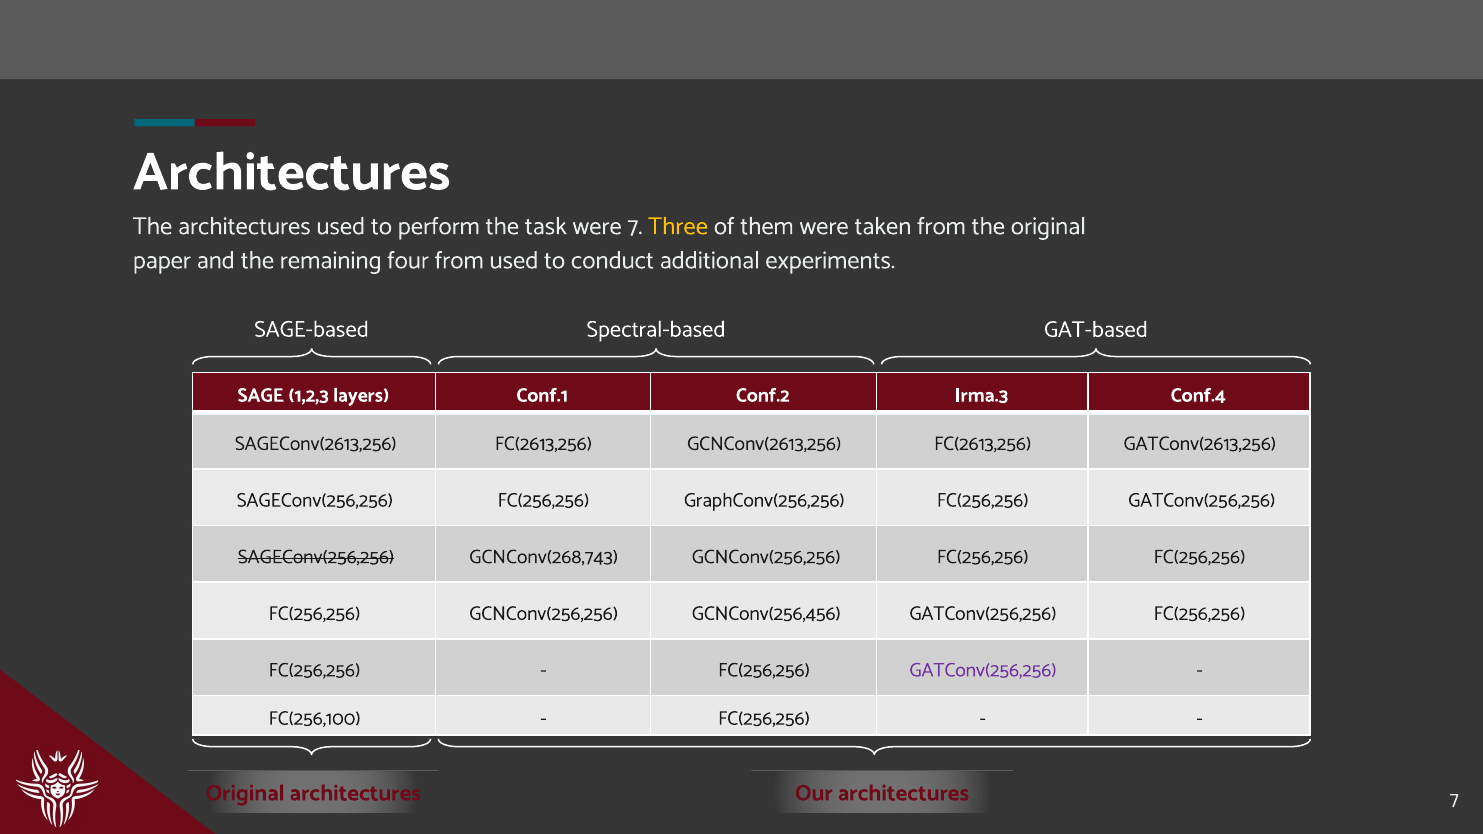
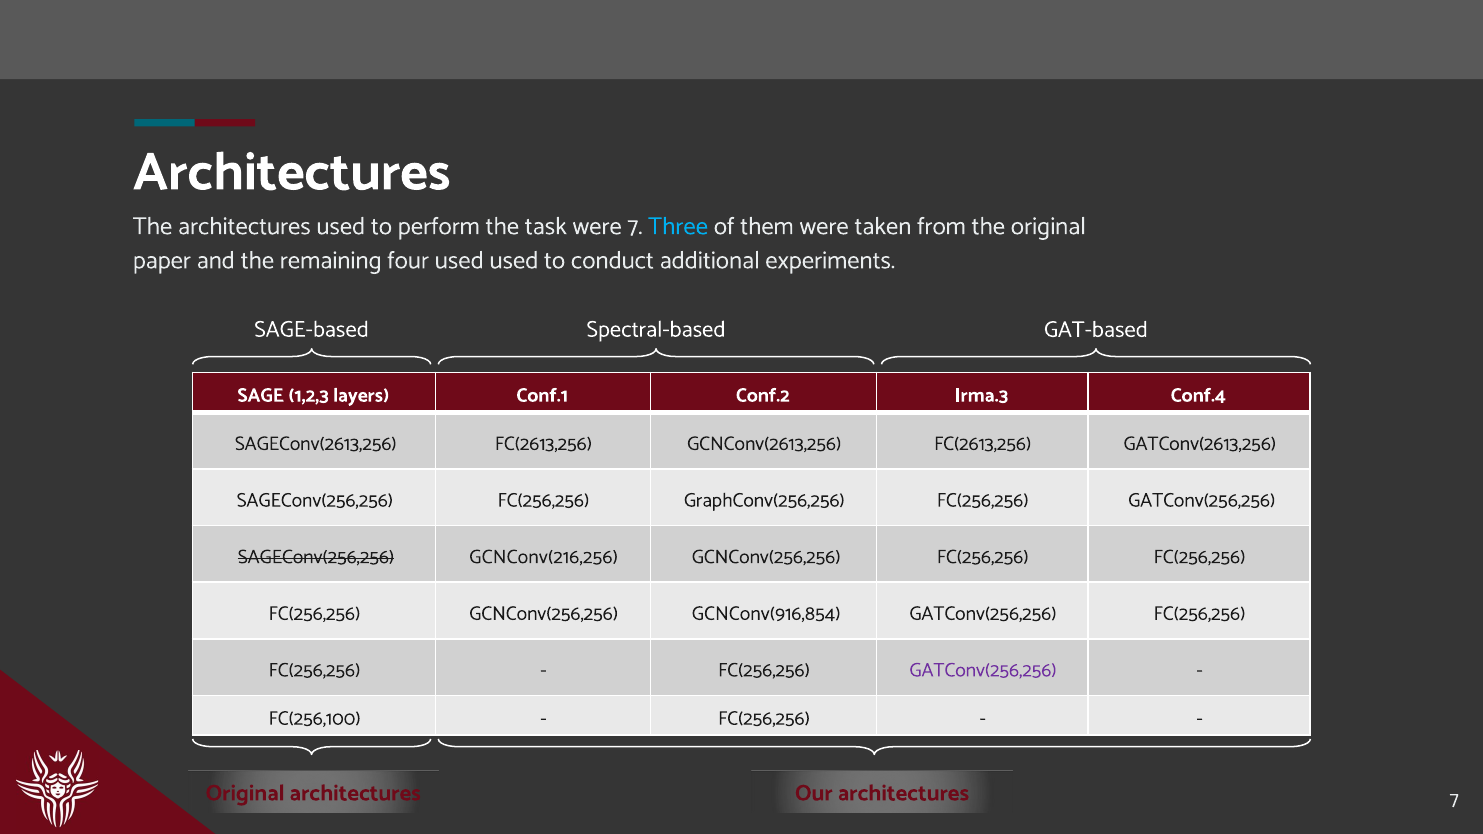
Three colour: yellow -> light blue
four from: from -> used
GCNConv(268,743: GCNConv(268,743 -> GCNConv(216,256
GCNConv(256,456: GCNConv(256,456 -> GCNConv(916,854
